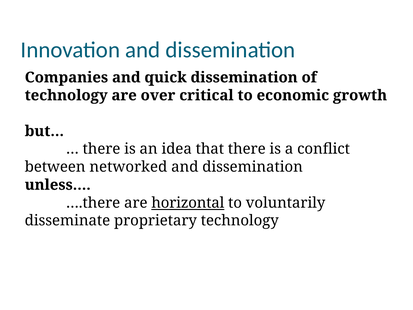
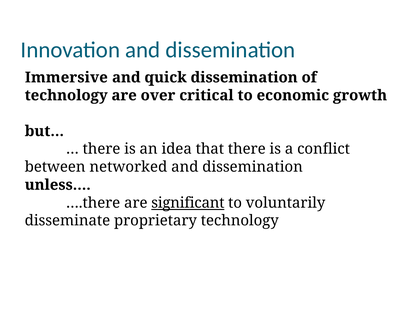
Companies: Companies -> Immersive
horizontal: horizontal -> significant
